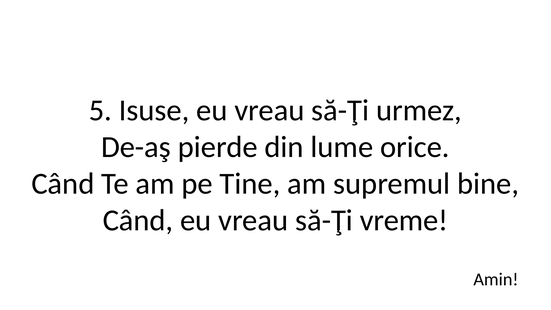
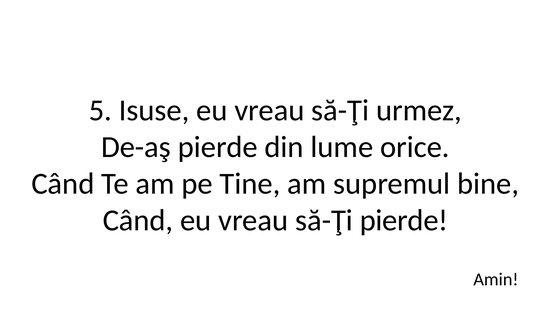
să-Ţi vreme: vreme -> pierde
